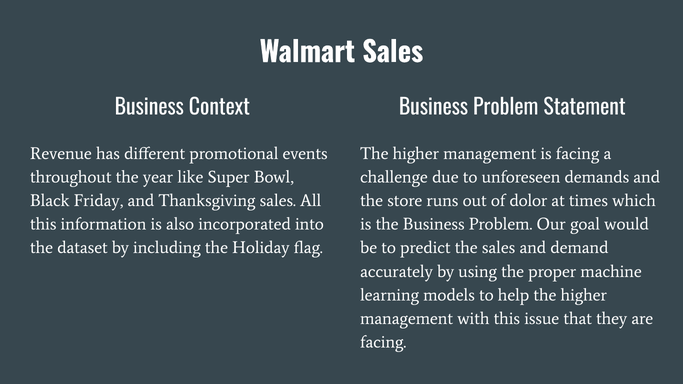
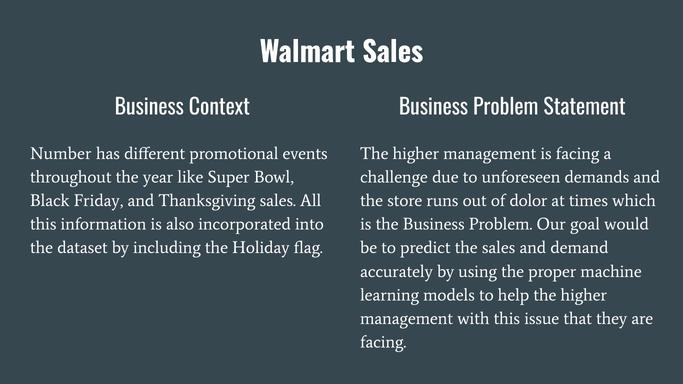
Revenue: Revenue -> Number
